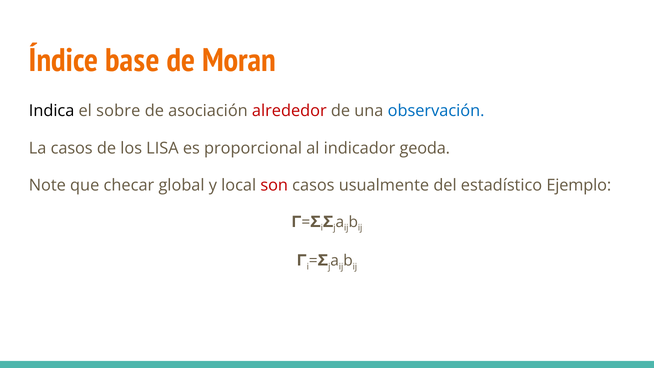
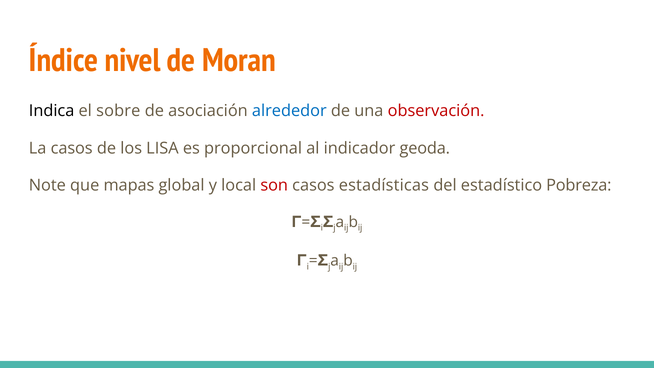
base: base -> nivel
alrededor colour: red -> blue
observación colour: blue -> red
checar: checar -> mapas
usualmente: usualmente -> estadísticas
Ejemplo: Ejemplo -> Pobreza
